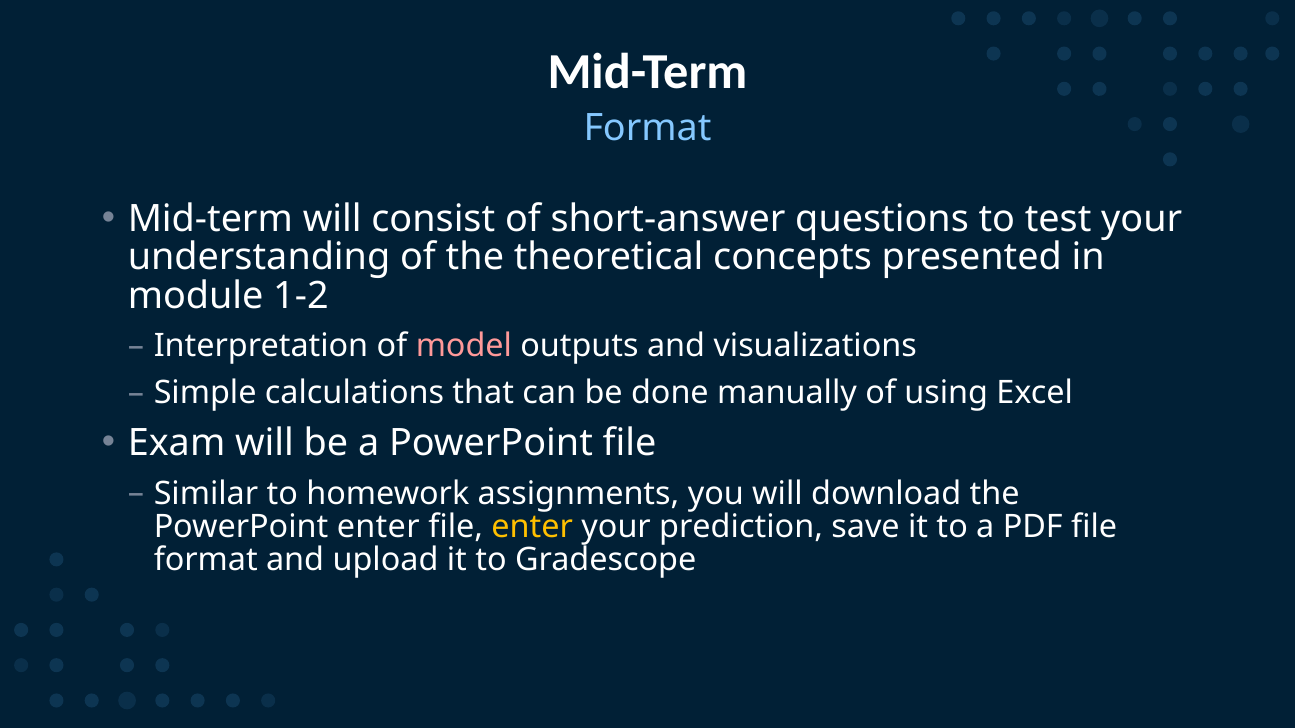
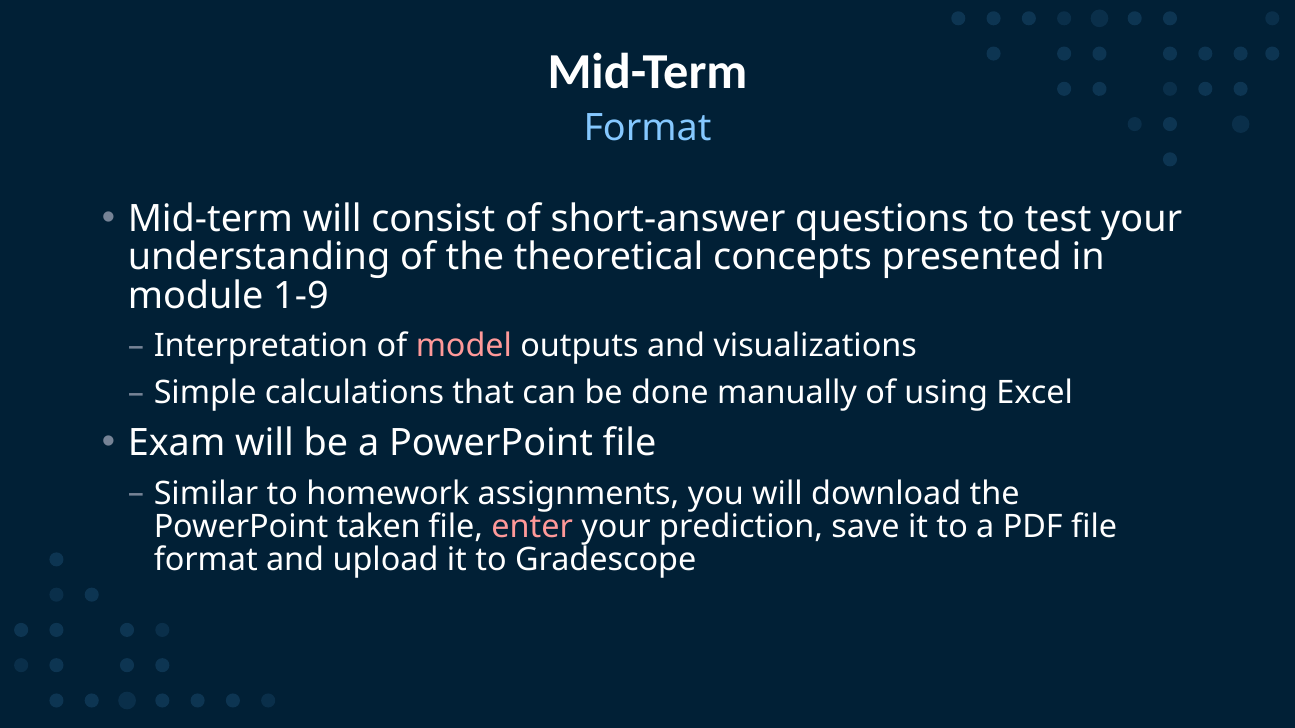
1-2: 1-2 -> 1-9
PowerPoint enter: enter -> taken
enter at (532, 527) colour: yellow -> pink
